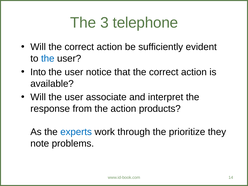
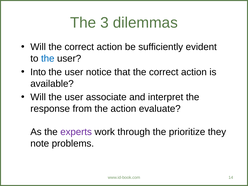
telephone: telephone -> dilemmas
products: products -> evaluate
experts colour: blue -> purple
